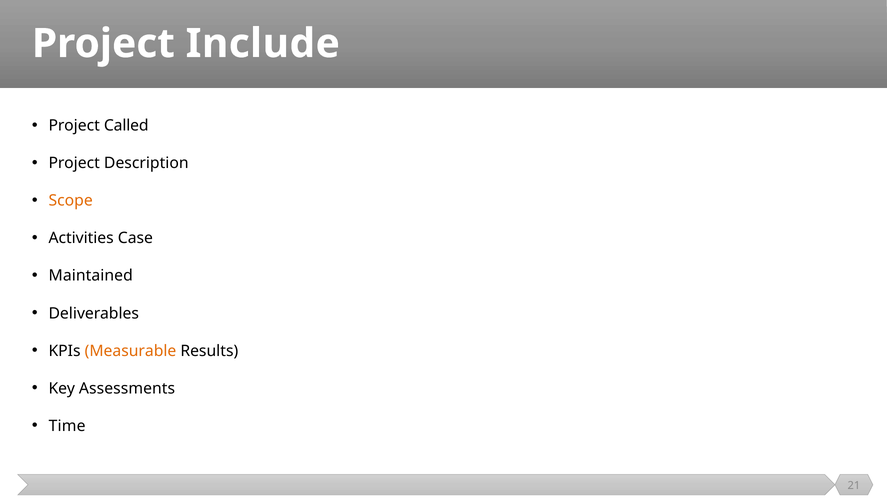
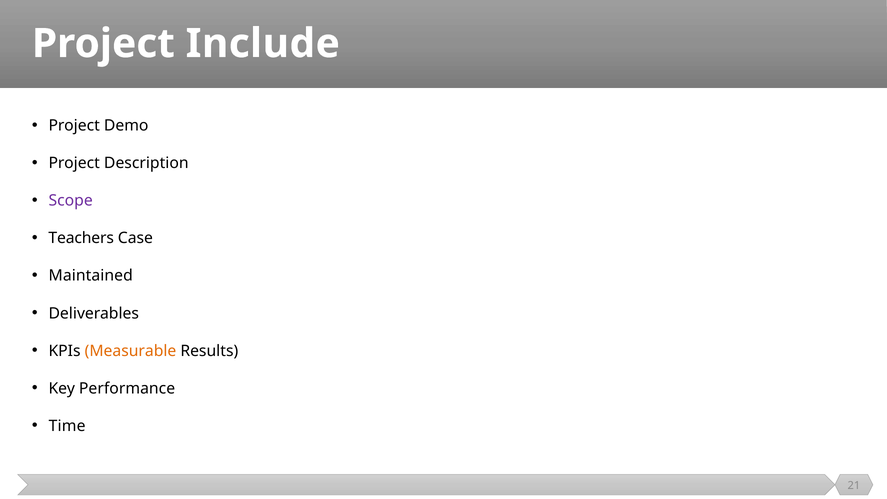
Called: Called -> Demo
Scope colour: orange -> purple
Activities: Activities -> Teachers
Assessments: Assessments -> Performance
